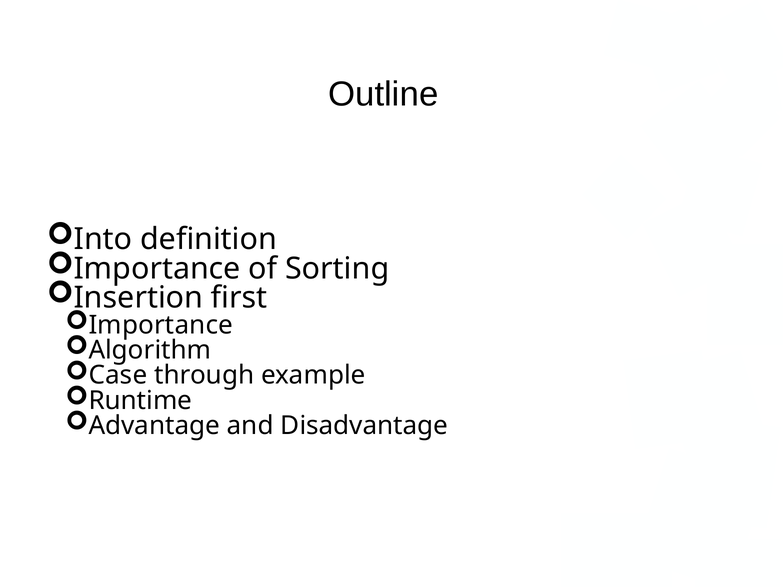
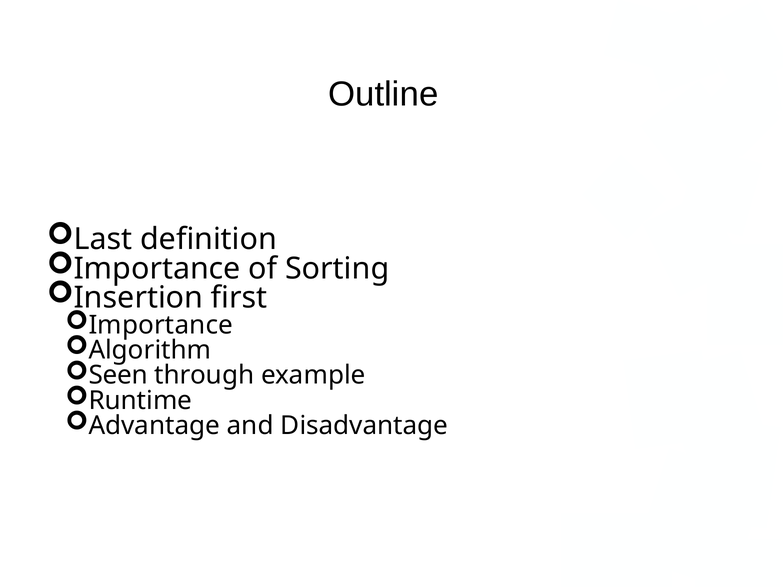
Into: Into -> Last
Case: Case -> Seen
